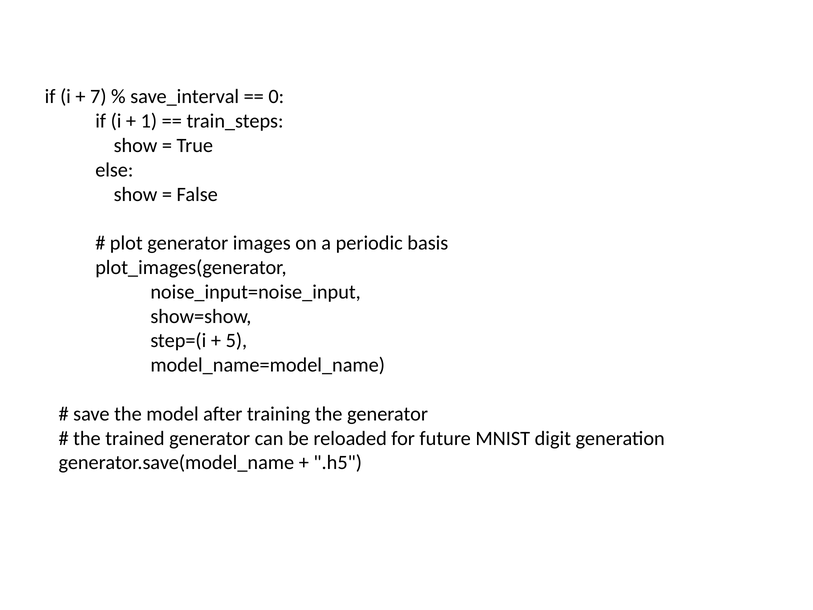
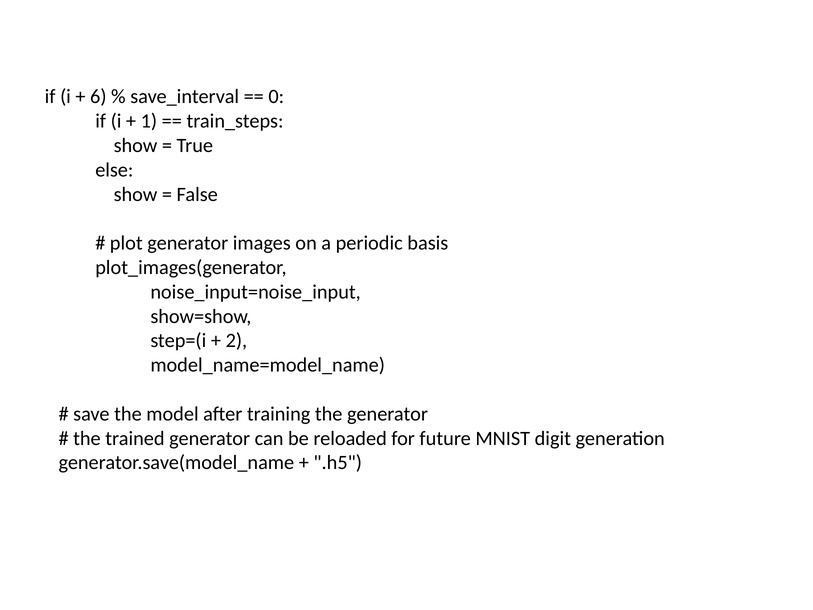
7: 7 -> 6
5: 5 -> 2
